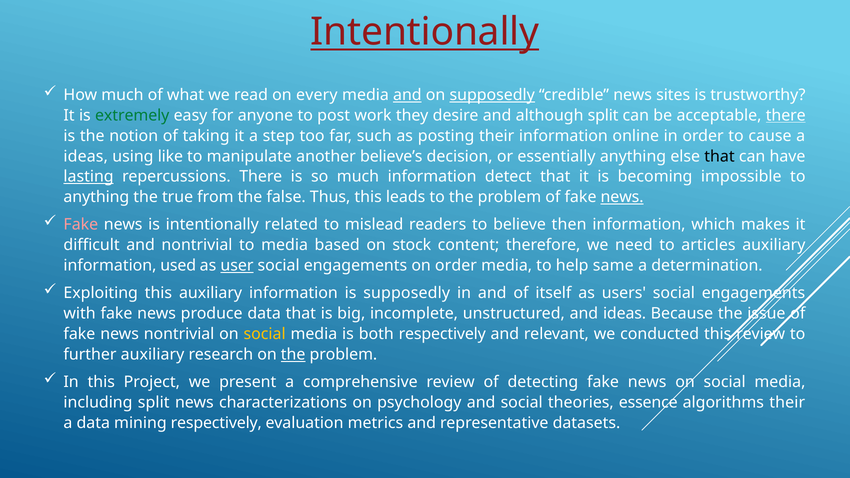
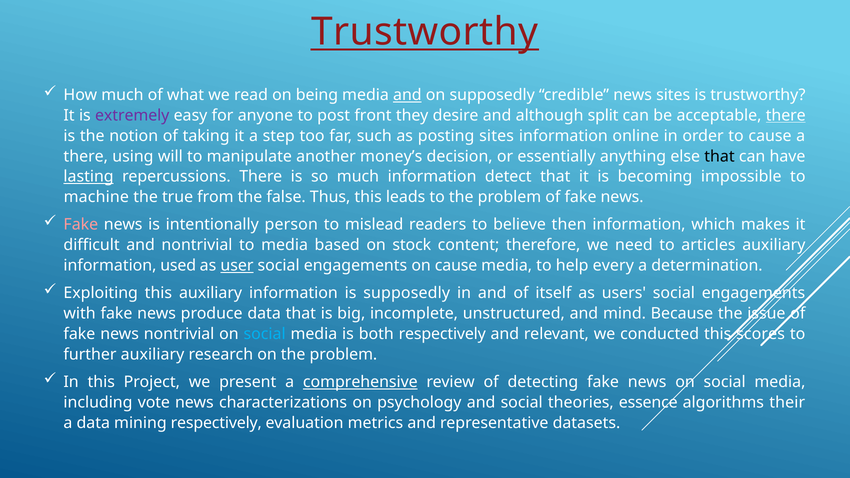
Intentionally at (425, 32): Intentionally -> Trustworthy
every: every -> being
supposedly at (492, 95) underline: present -> none
extremely colour: green -> purple
work: work -> front
posting their: their -> sites
ideas at (86, 156): ideas -> there
like: like -> will
believe’s: believe’s -> money’s
anything at (96, 197): anything -> machine
news at (622, 197) underline: present -> none
related: related -> person
on order: order -> cause
same: same -> every
and ideas: ideas -> mind
social at (265, 334) colour: yellow -> light blue
this review: review -> scores
the at (293, 355) underline: present -> none
comprehensive underline: none -> present
including split: split -> vote
